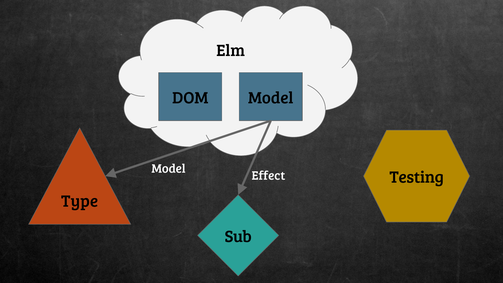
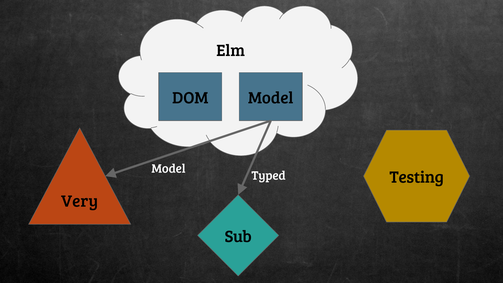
Effect: Effect -> Typed
Type: Type -> Very
